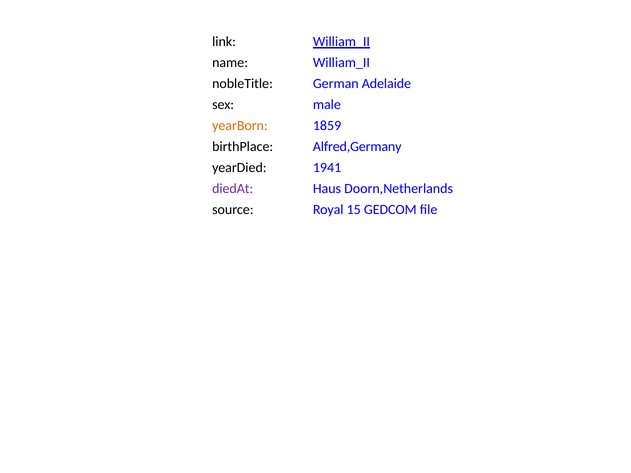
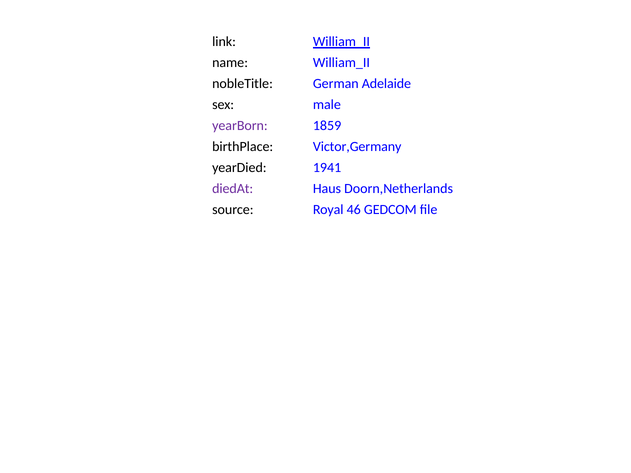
yearBorn colour: orange -> purple
Alfred,Germany: Alfred,Germany -> Victor,Germany
15: 15 -> 46
